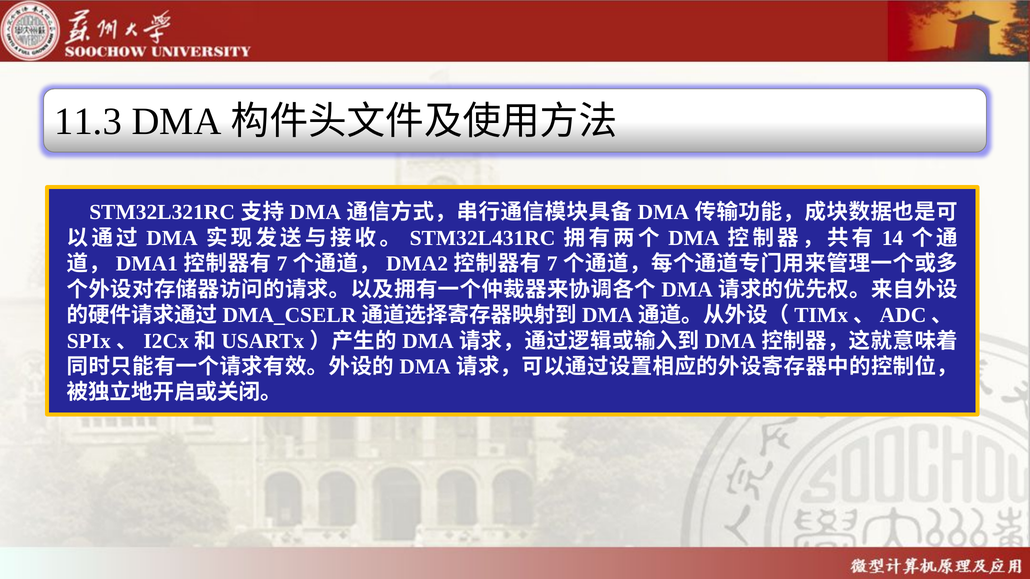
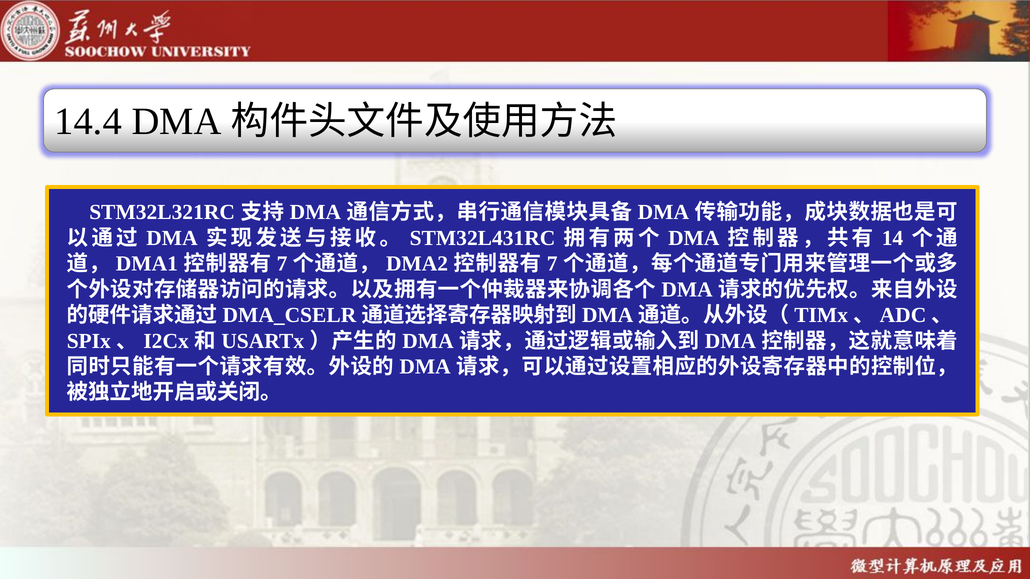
11.3: 11.3 -> 14.4
